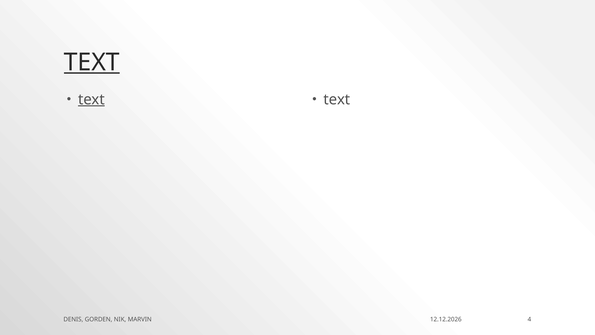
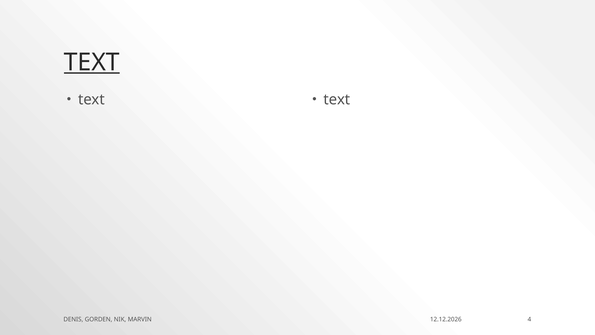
text at (91, 99) underline: present -> none
